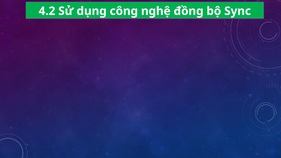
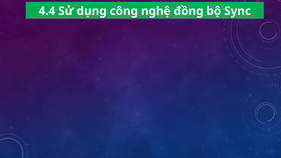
4.2: 4.2 -> 4.4
